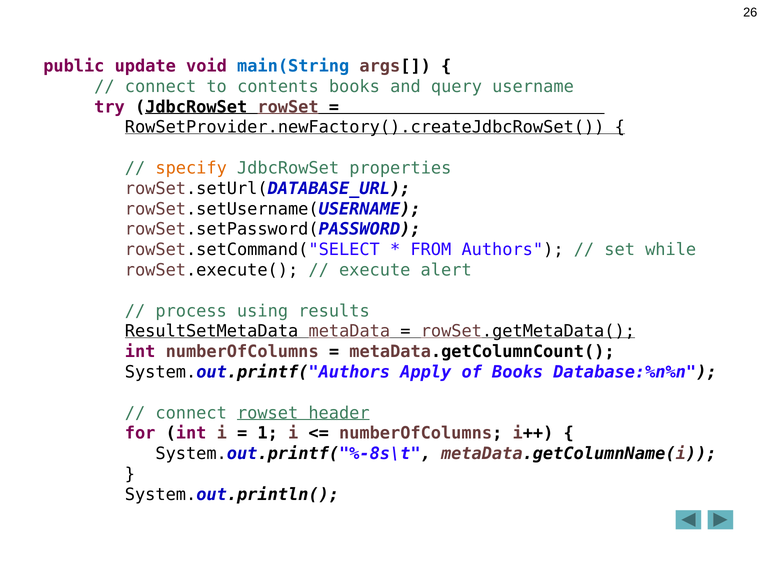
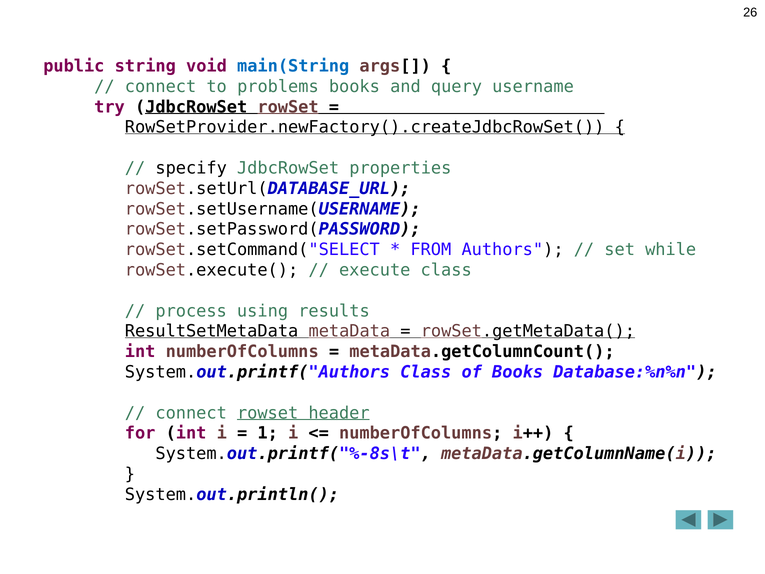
update: update -> string
contents: contents -> problems
specify colour: orange -> black
execute alert: alert -> class
System.out.printf("Authors Apply: Apply -> Class
